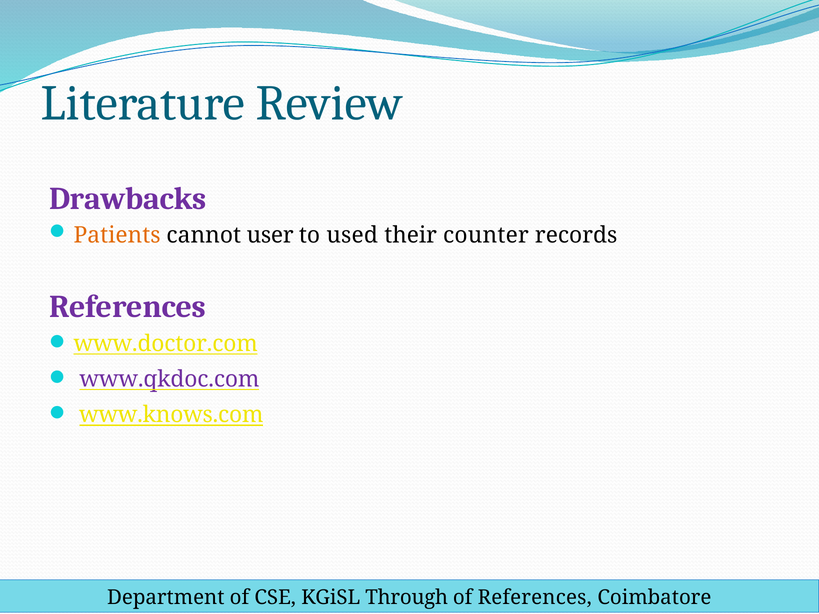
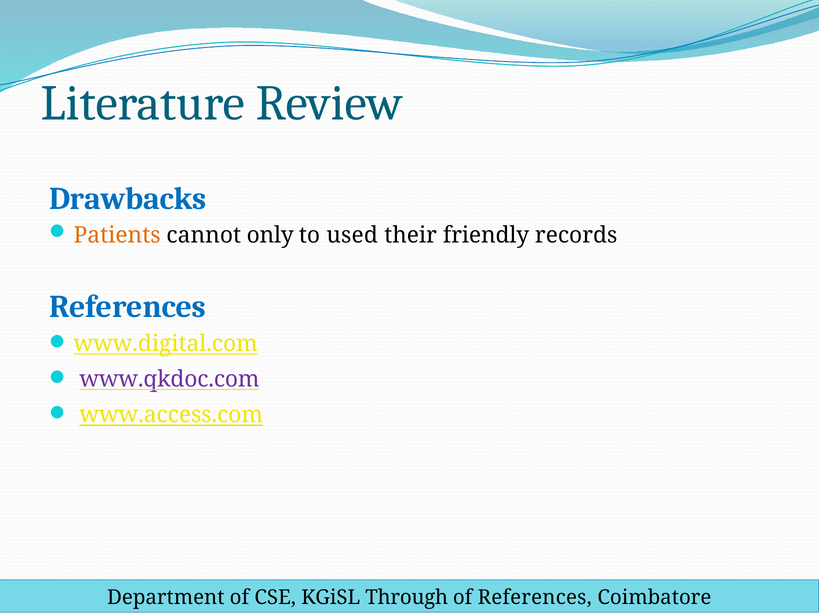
Drawbacks colour: purple -> blue
user: user -> only
counter: counter -> friendly
References at (128, 307) colour: purple -> blue
www.doctor.com: www.doctor.com -> www.digital.com
www.knows.com: www.knows.com -> www.access.com
